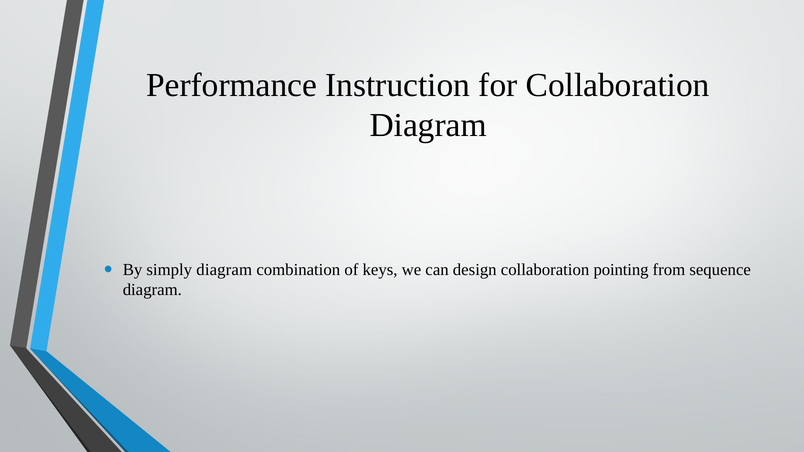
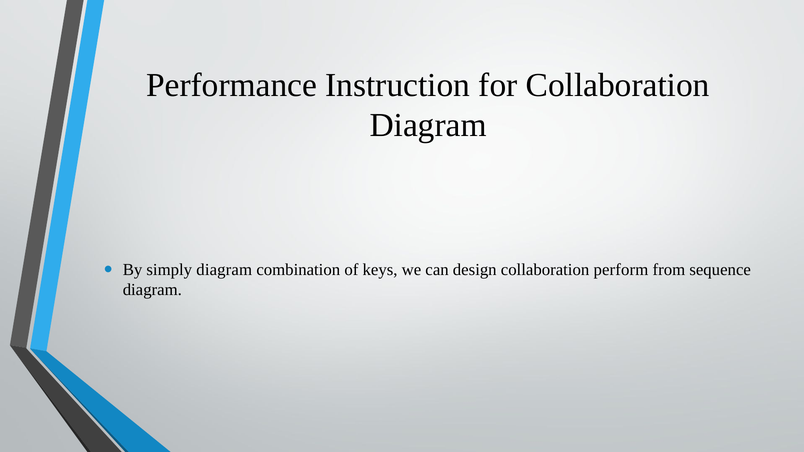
pointing: pointing -> perform
